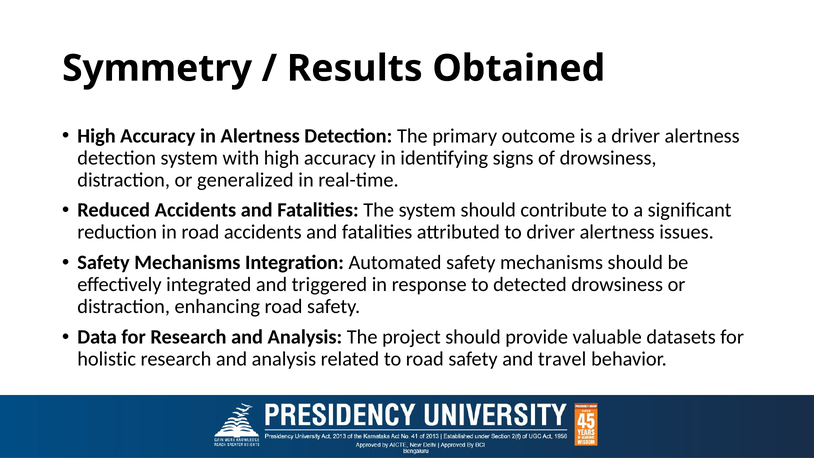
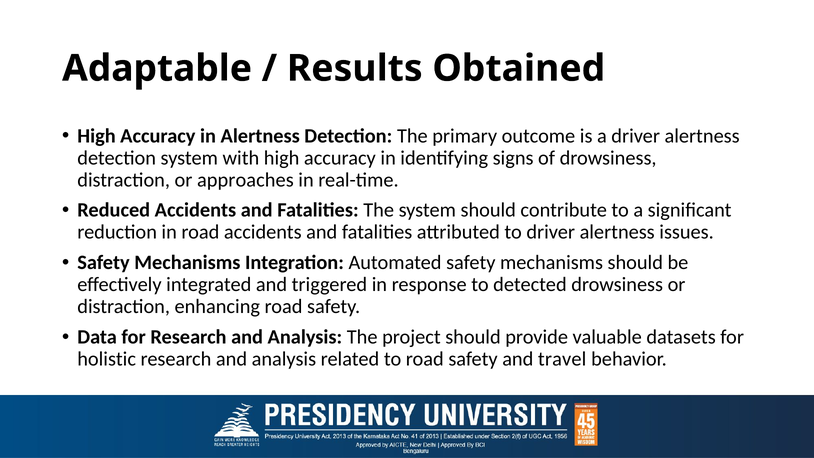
Symmetry: Symmetry -> Adaptable
generalized: generalized -> approaches
